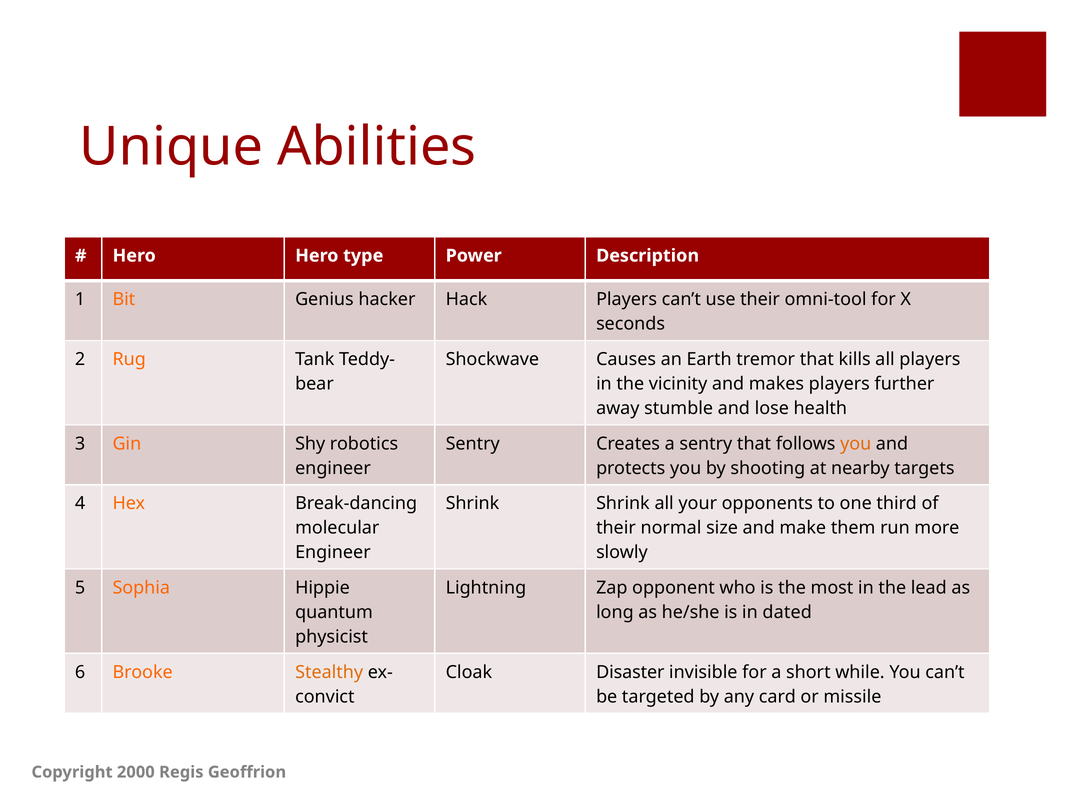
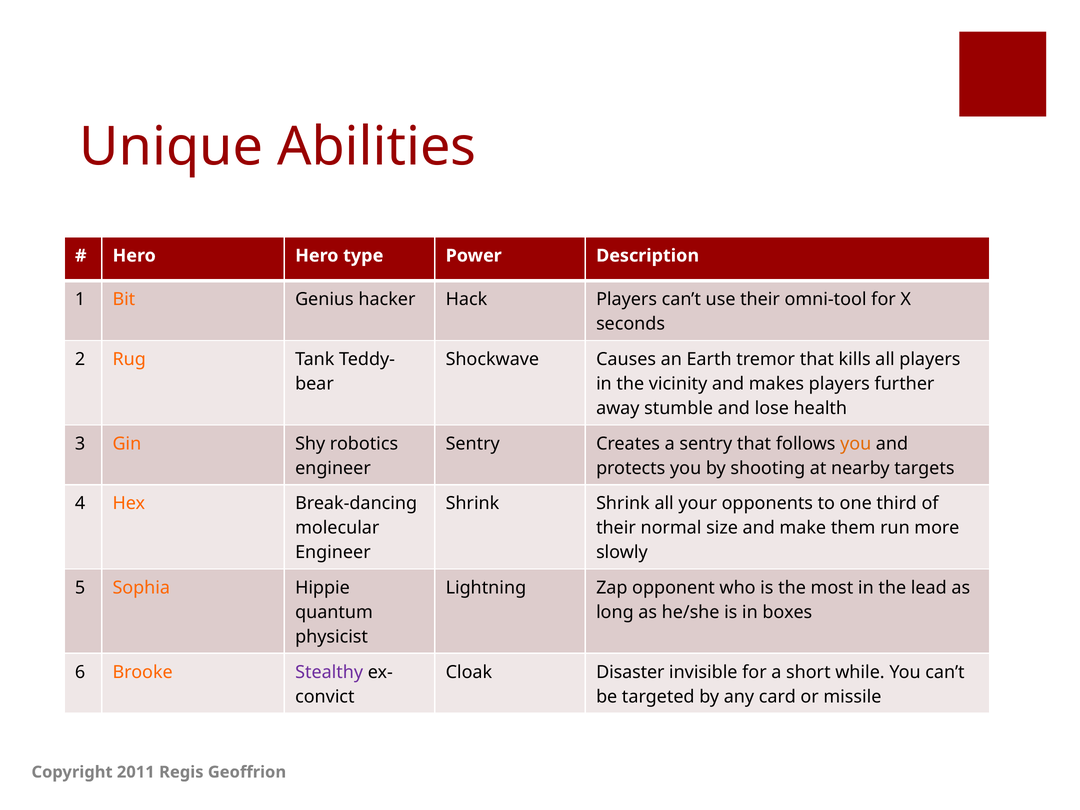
dated: dated -> boxes
Stealthy colour: orange -> purple
2000: 2000 -> 2011
